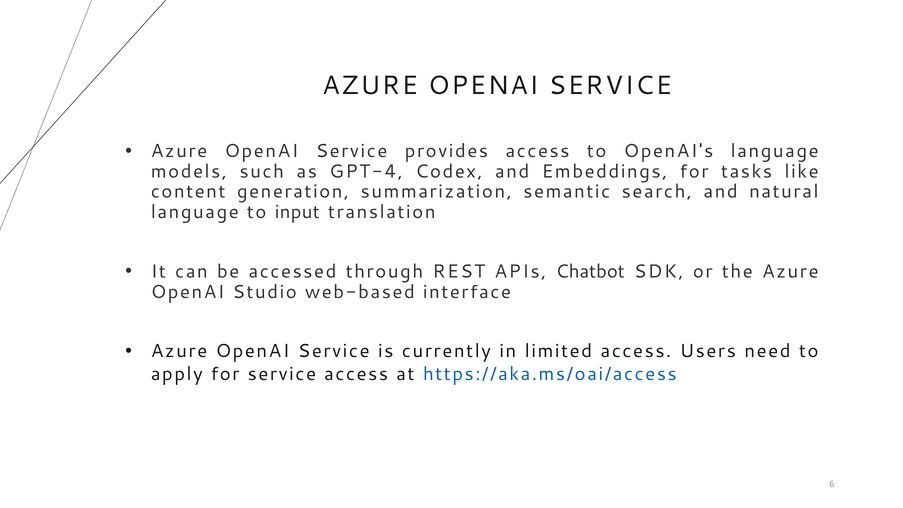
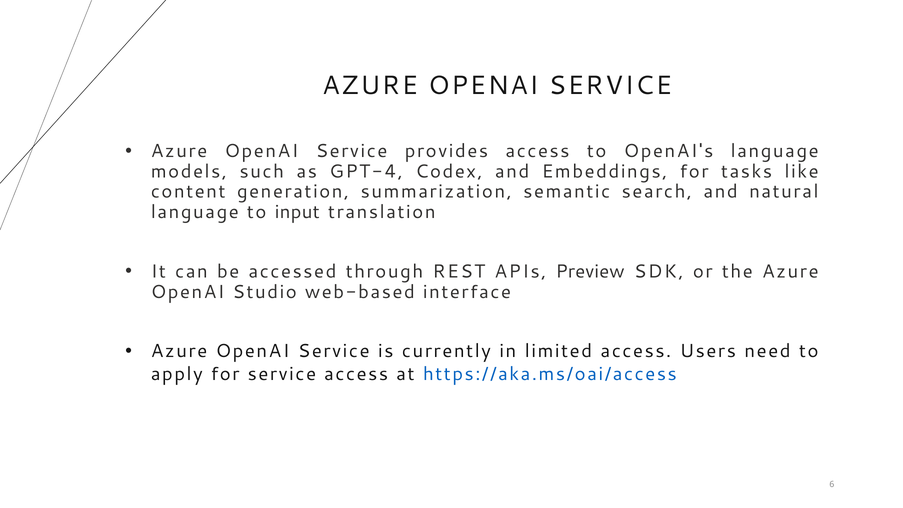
Chatbot: Chatbot -> Preview
